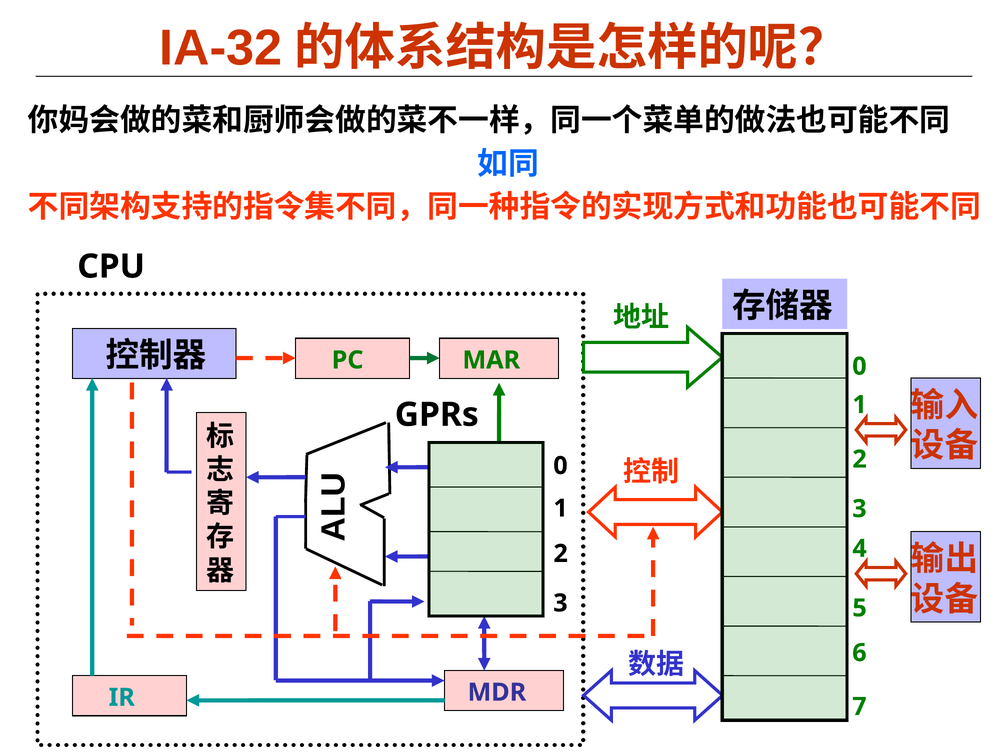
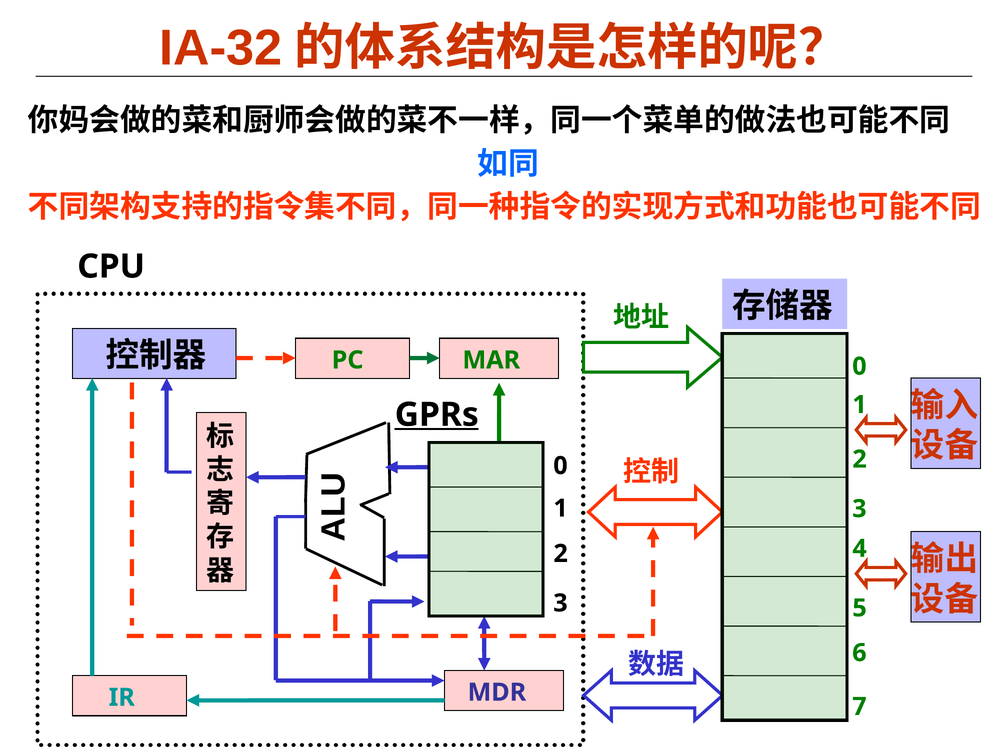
GPRs underline: none -> present
